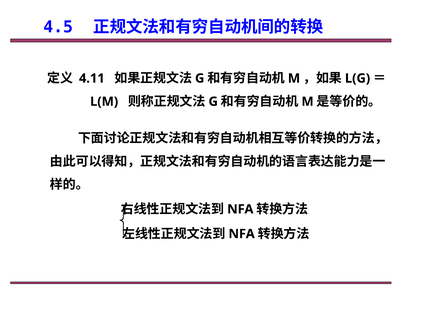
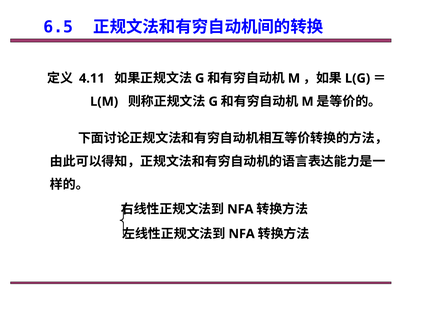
4.5: 4.5 -> 6.5
